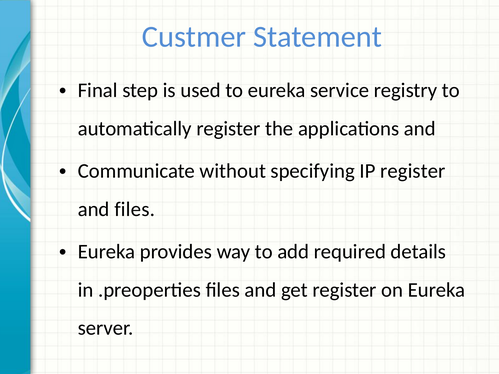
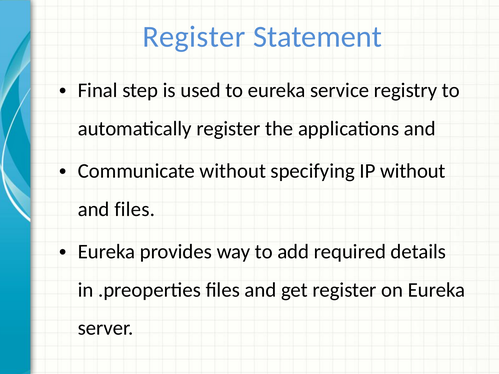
Custmer at (194, 37): Custmer -> Register
IP register: register -> without
